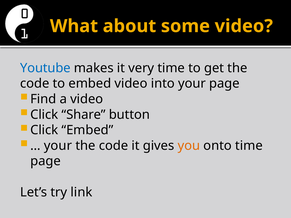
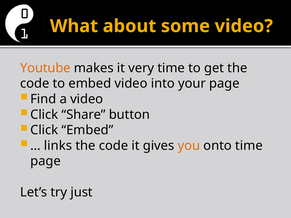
Youtube colour: blue -> orange
your at (58, 146): your -> links
link: link -> just
